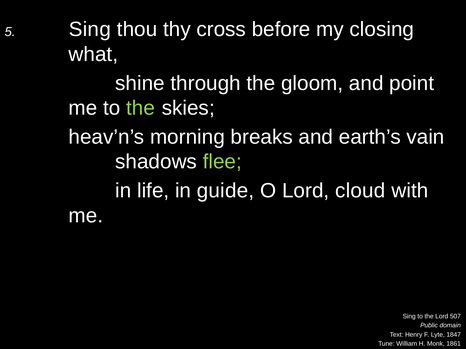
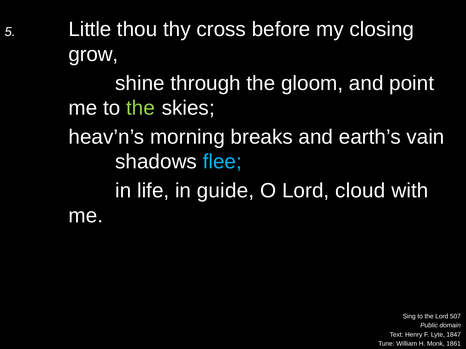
5 Sing: Sing -> Little
what: what -> grow
flee colour: light green -> light blue
